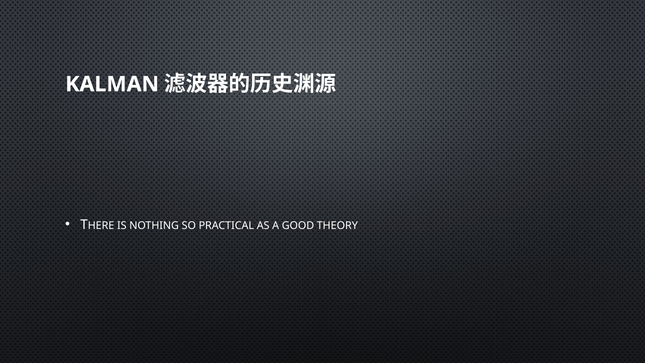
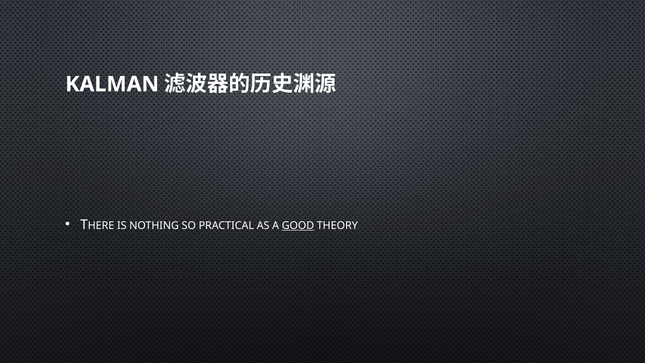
GOOD underline: none -> present
